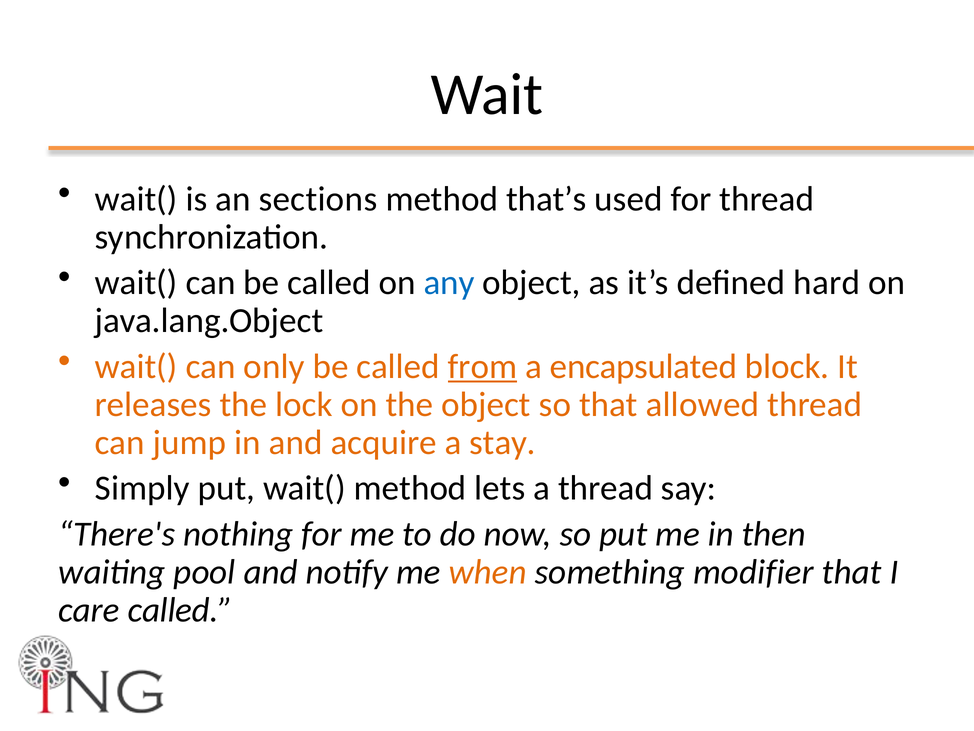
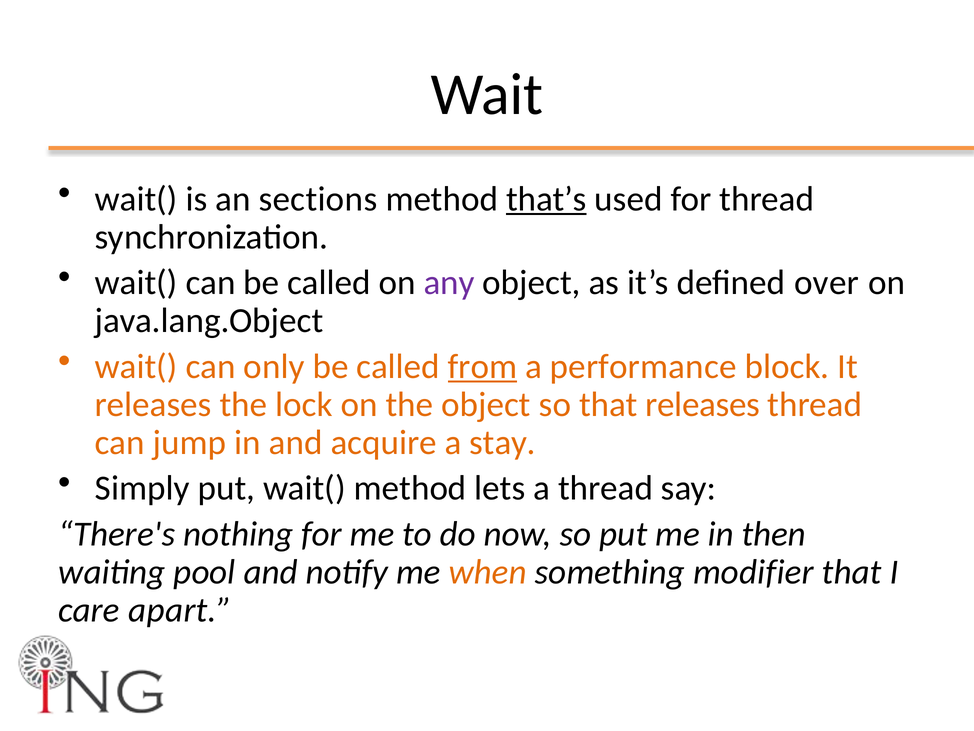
that’s underline: none -> present
any colour: blue -> purple
hard: hard -> over
encapsulated: encapsulated -> performance
that allowed: allowed -> releases
care called: called -> apart
